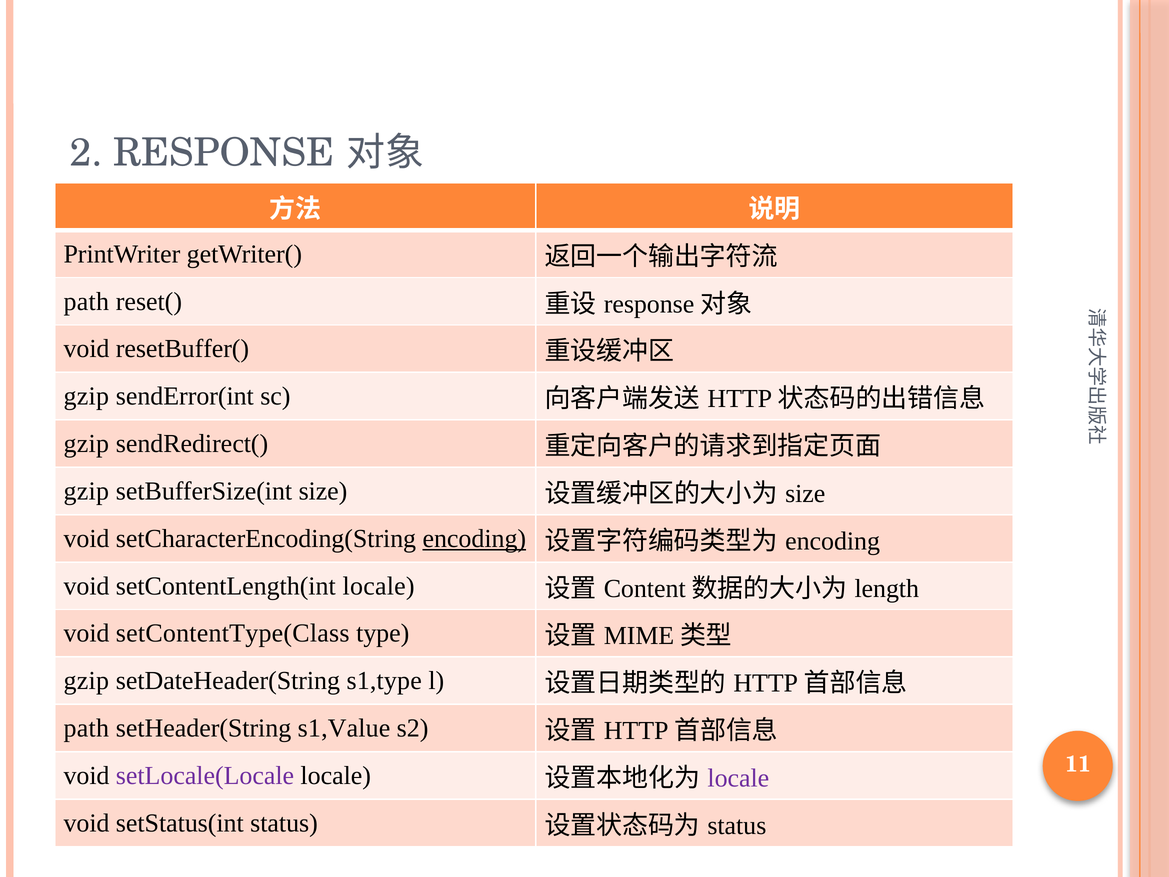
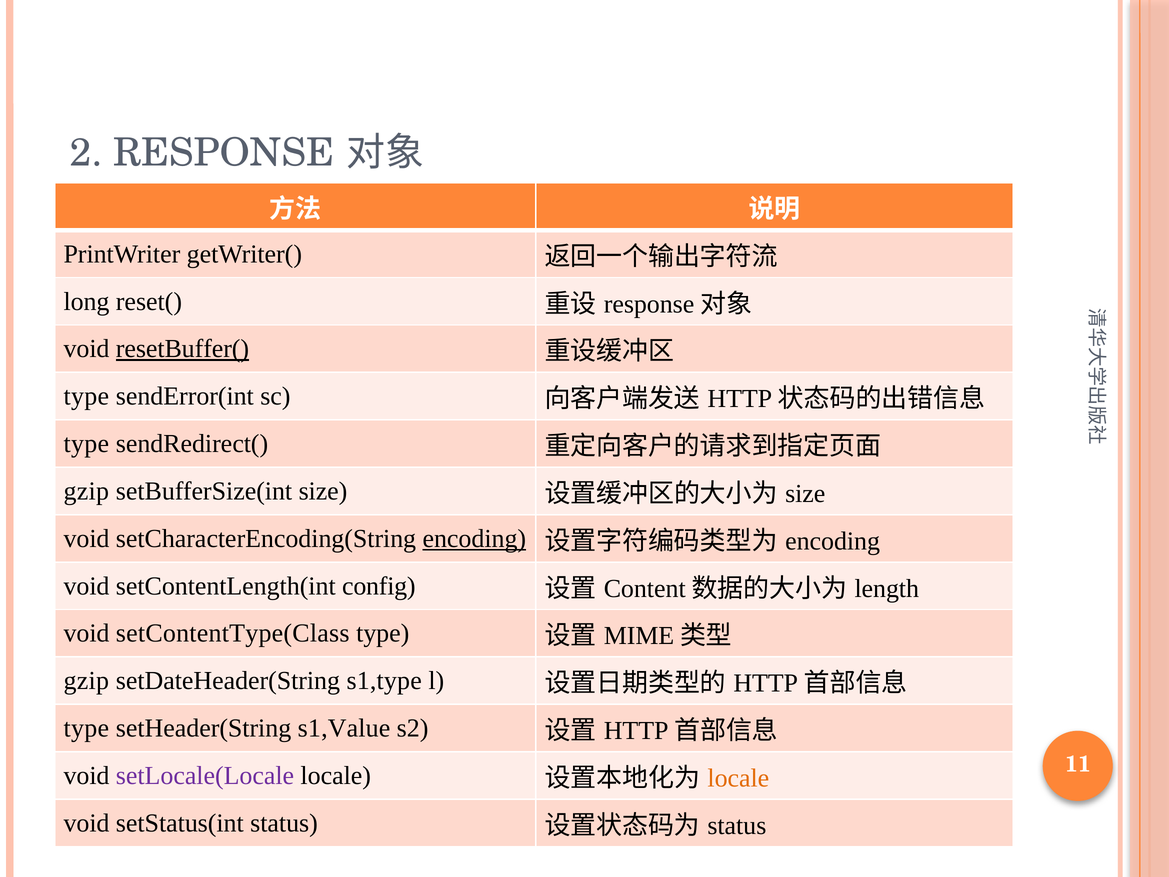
path at (86, 301): path -> long
resetBuffer( underline: none -> present
gzip at (86, 396): gzip -> type
gzip at (86, 444): gzip -> type
setContentLength(int locale: locale -> config
path at (86, 728): path -> type
locale at (738, 778) colour: purple -> orange
